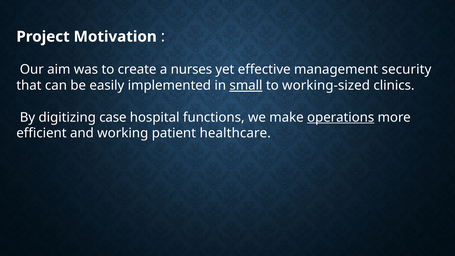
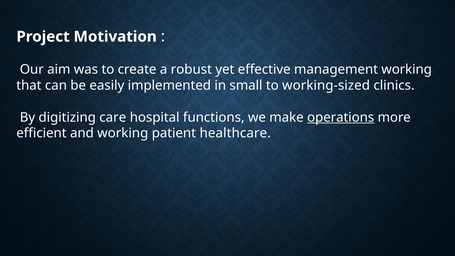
nurses: nurses -> robust
management security: security -> working
small underline: present -> none
case: case -> care
